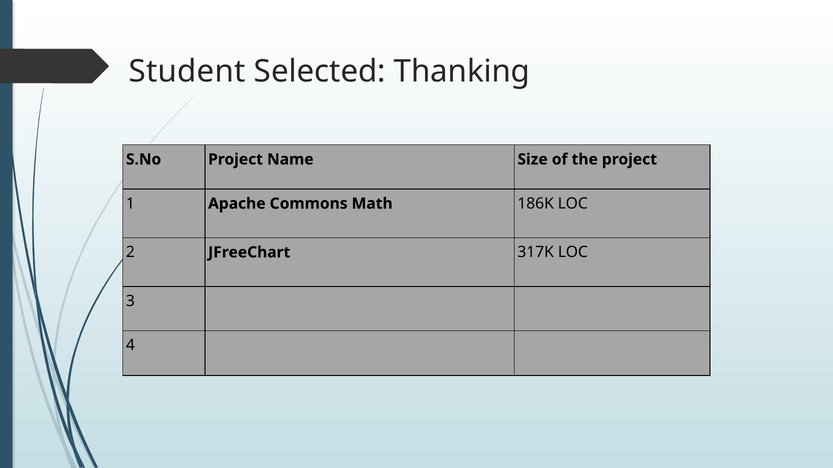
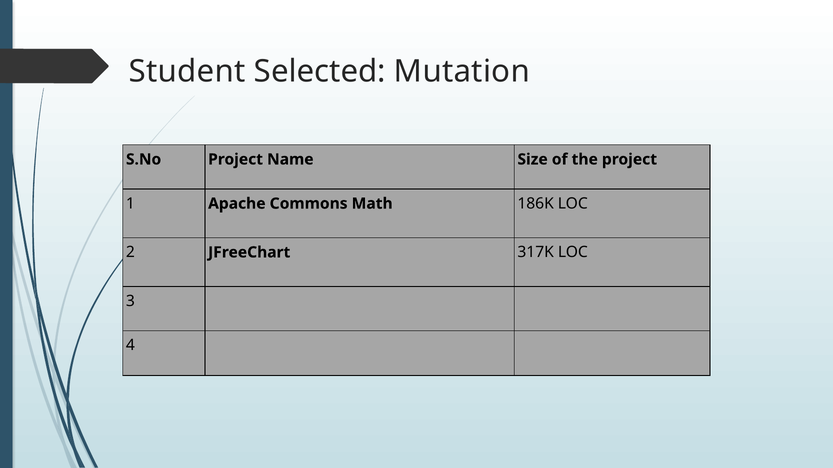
Thanking: Thanking -> Mutation
